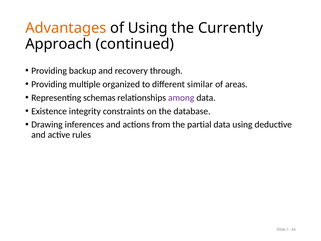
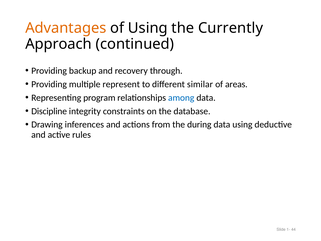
organized: organized -> represent
schemas: schemas -> program
among colour: purple -> blue
Existence: Existence -> Discipline
partial: partial -> during
